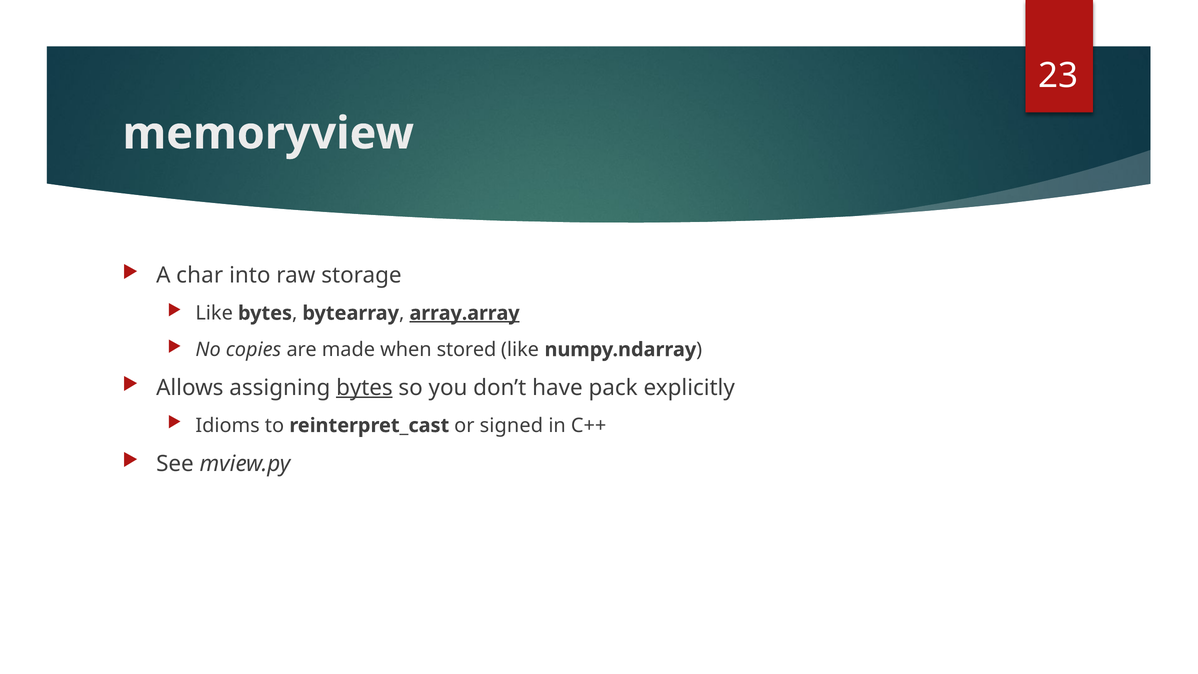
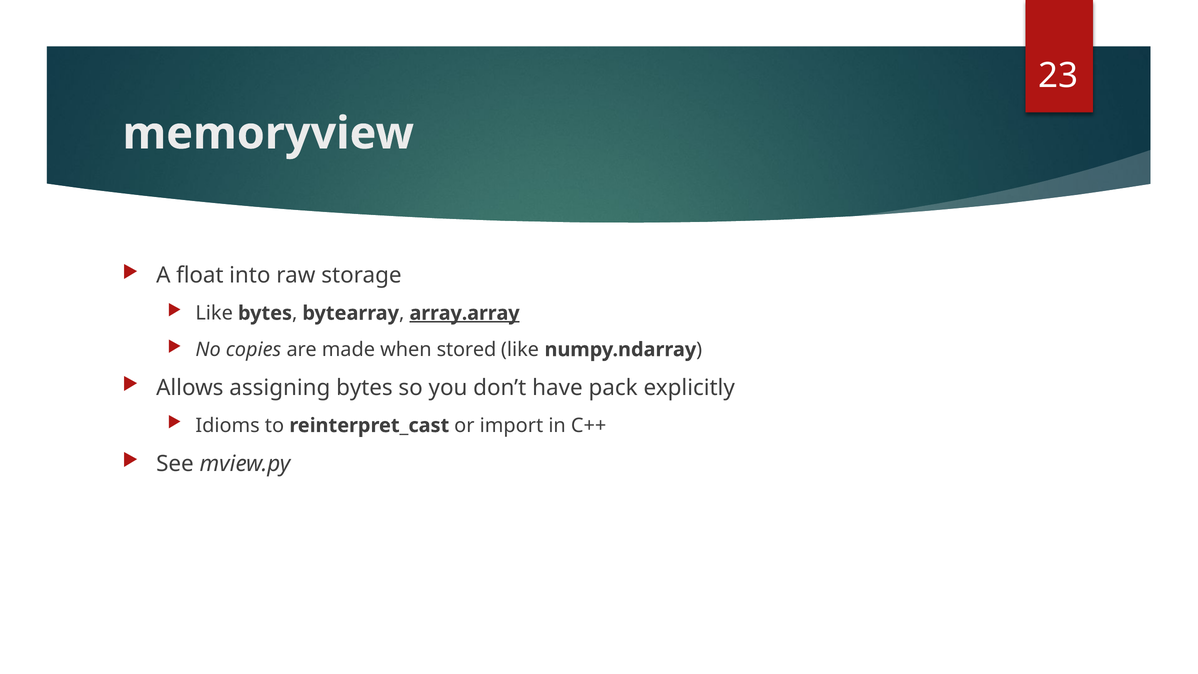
char: char -> float
bytes at (364, 388) underline: present -> none
signed: signed -> import
